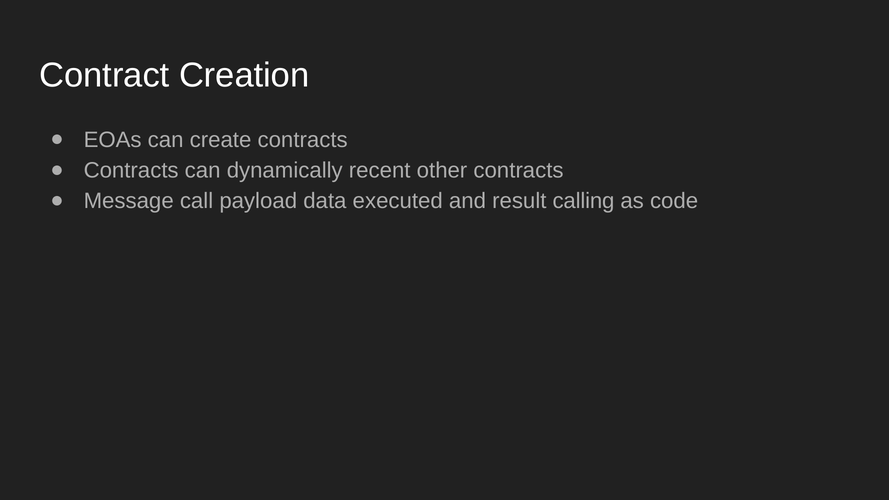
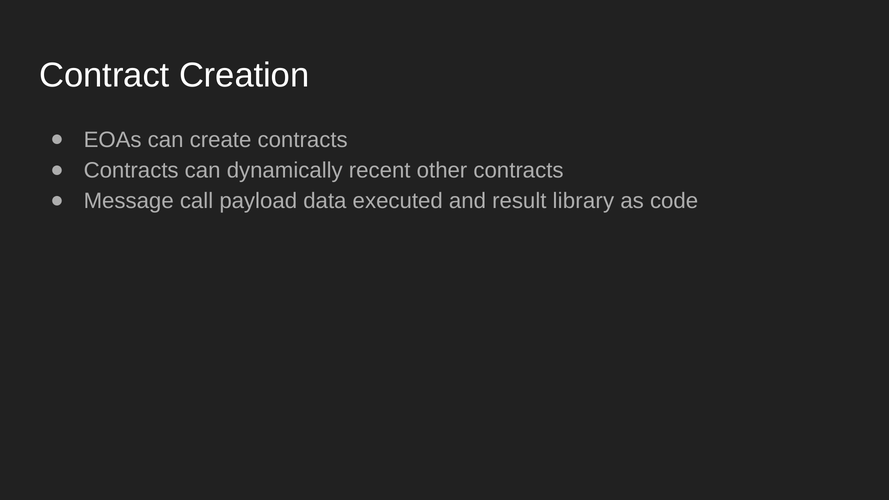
calling: calling -> library
